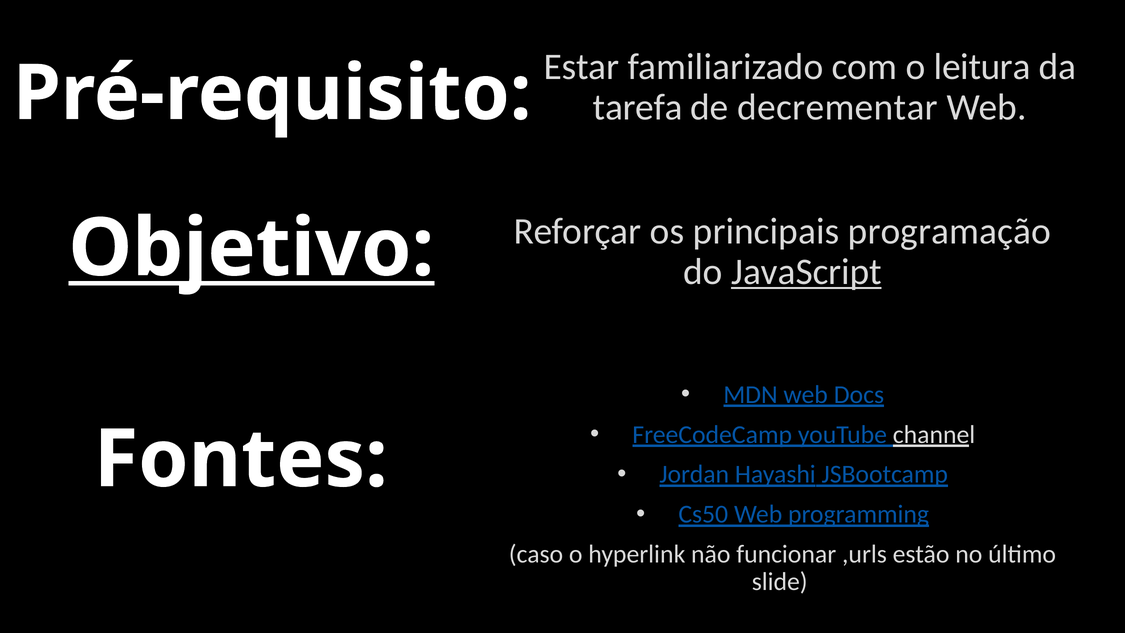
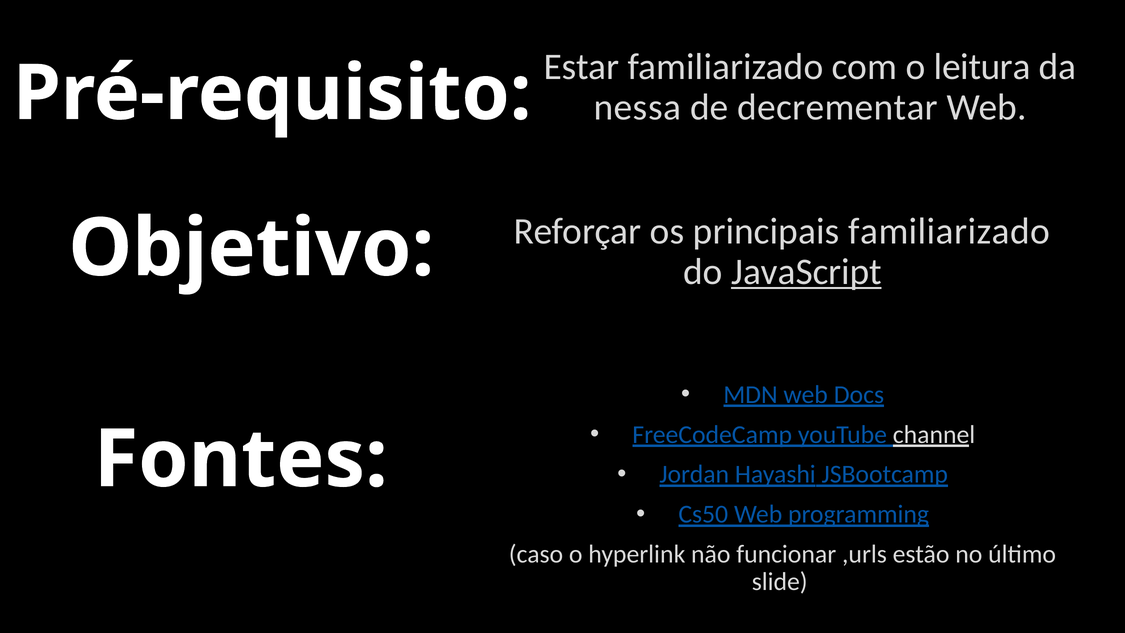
tarefa: tarefa -> nessa
principais programação: programação -> familiarizado
Objetivo underline: present -> none
